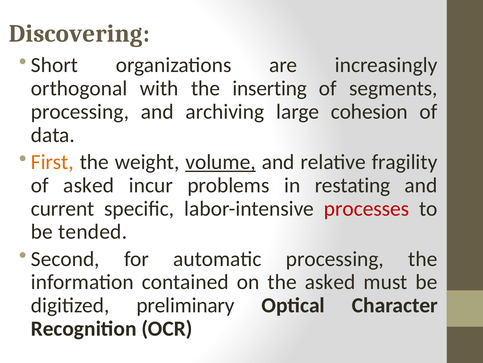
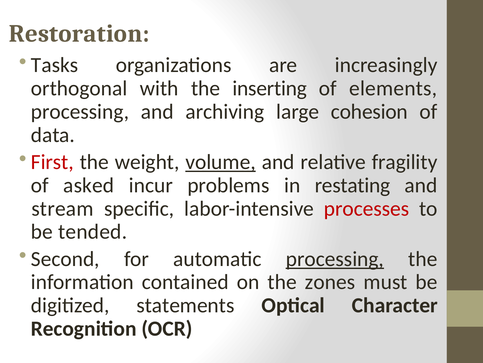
Discovering: Discovering -> Restoration
Short: Short -> Tasks
segments: segments -> elements
First colour: orange -> red
current: current -> stream
processing at (335, 258) underline: none -> present
the asked: asked -> zones
preliminary: preliminary -> statements
